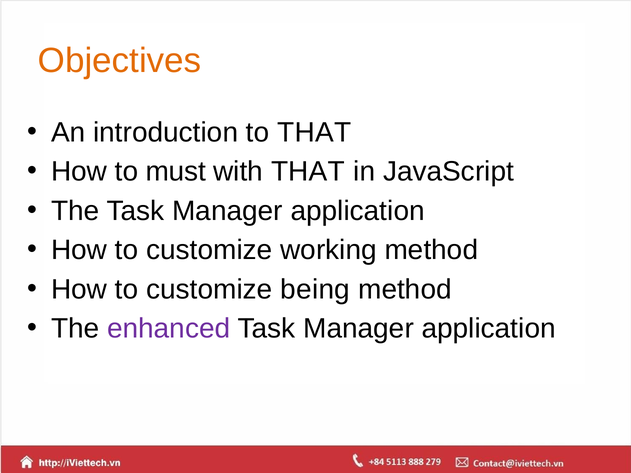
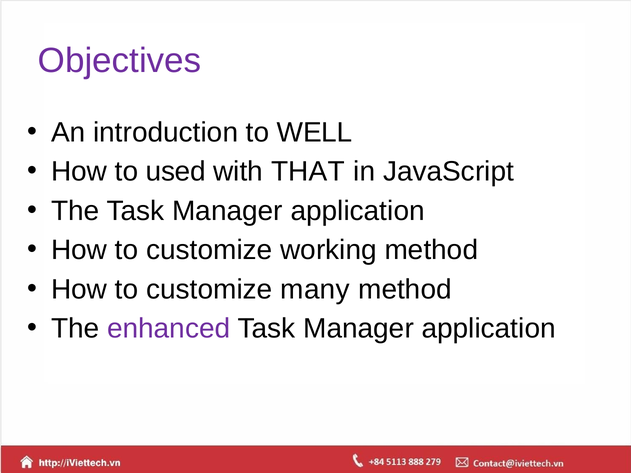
Objectives colour: orange -> purple
to THAT: THAT -> WELL
must: must -> used
being: being -> many
